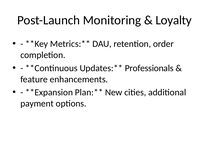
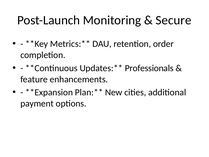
Loyalty: Loyalty -> Secure
